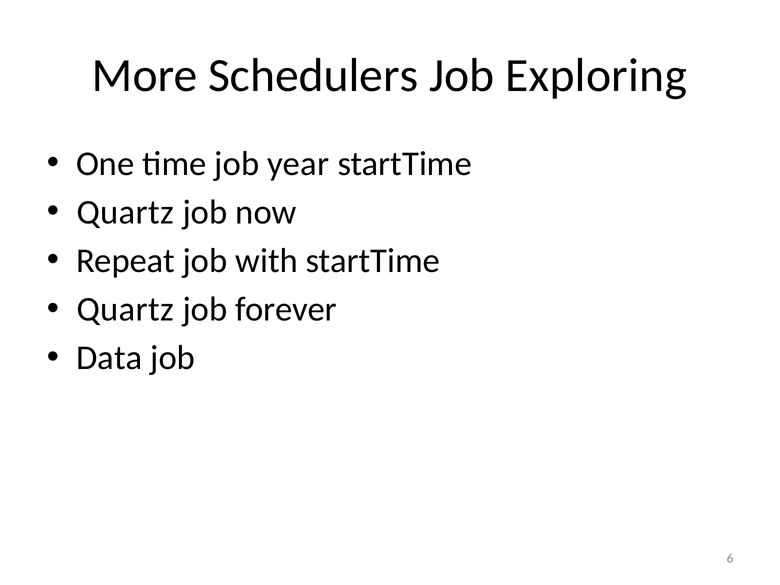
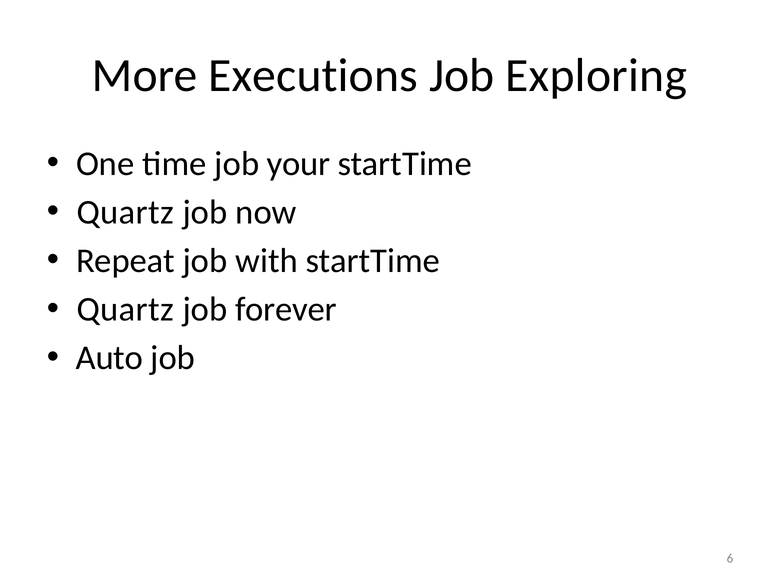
Schedulers: Schedulers -> Executions
year: year -> your
Data: Data -> Auto
